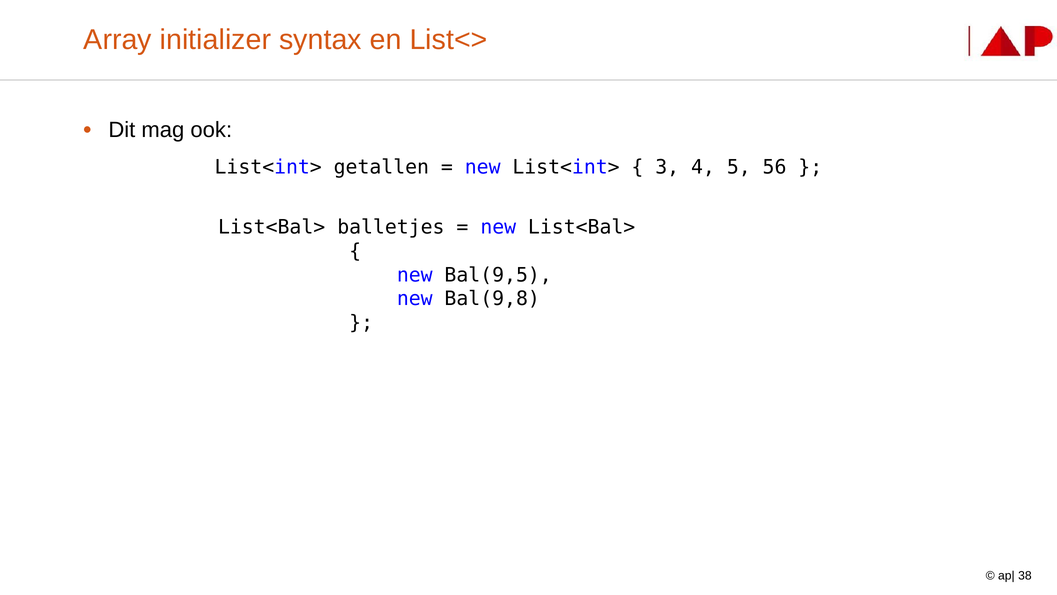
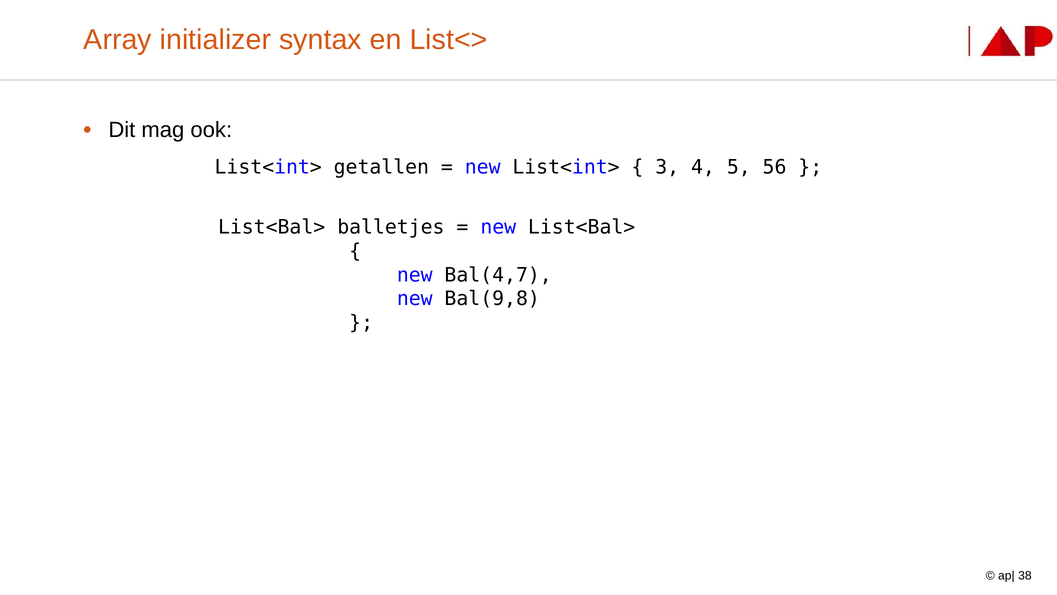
Bal(9,5: Bal(9,5 -> Bal(4,7
